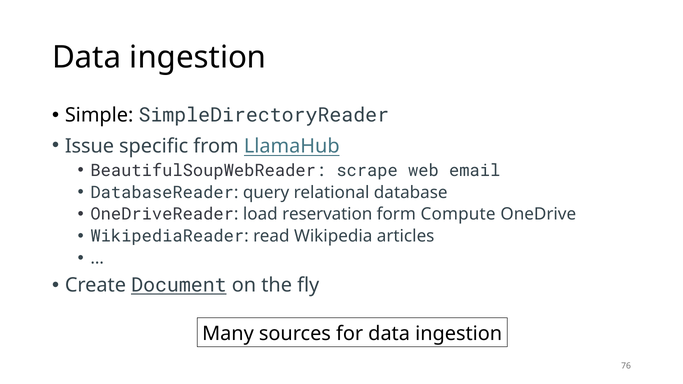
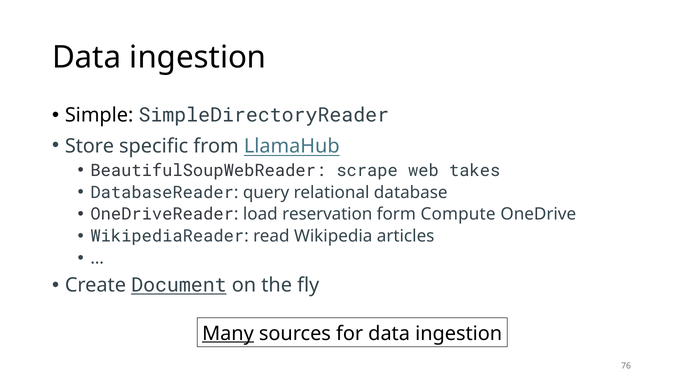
Issue: Issue -> Store
email: email -> takes
Many underline: none -> present
